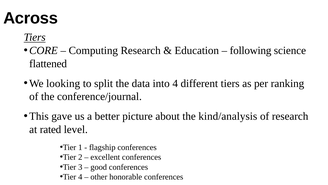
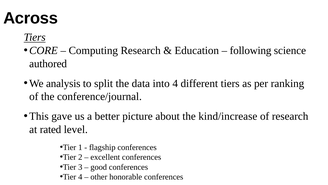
flattened: flattened -> authored
looking: looking -> analysis
kind/analysis: kind/analysis -> kind/increase
